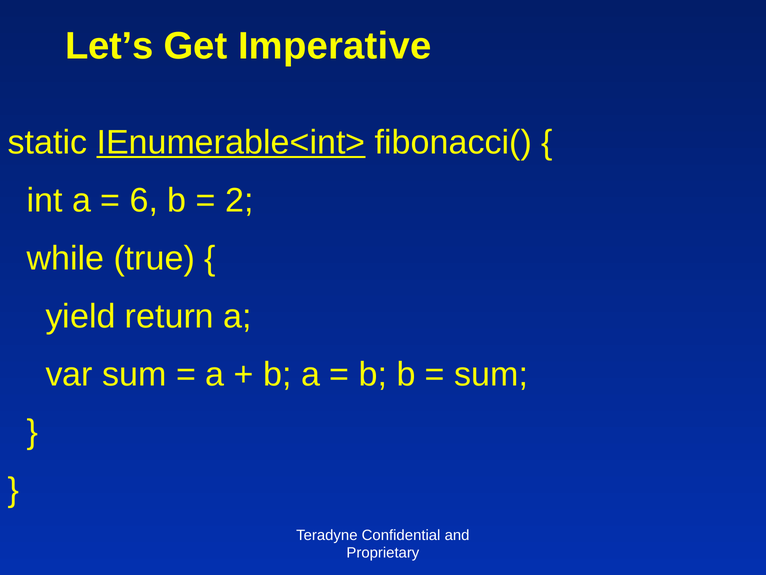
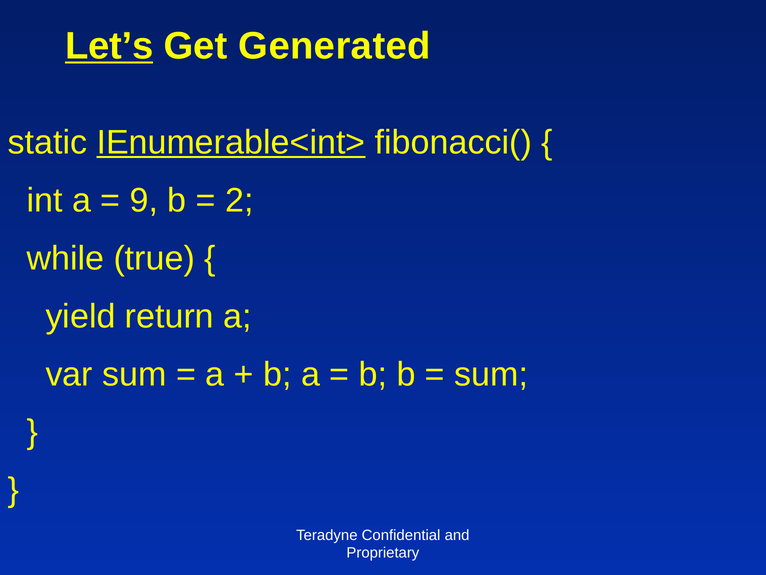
Let’s underline: none -> present
Imperative: Imperative -> Generated
6: 6 -> 9
